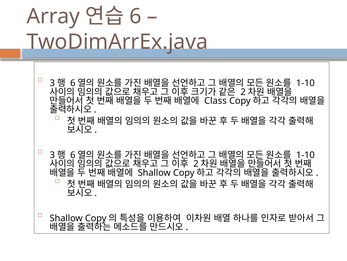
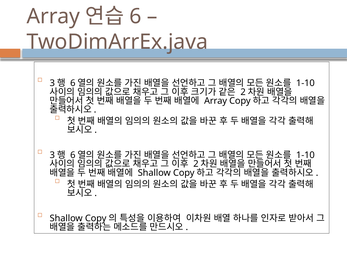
Class at (216, 101): Class -> Array
